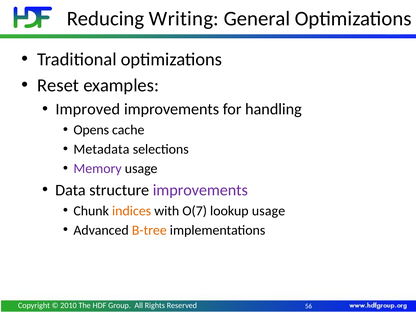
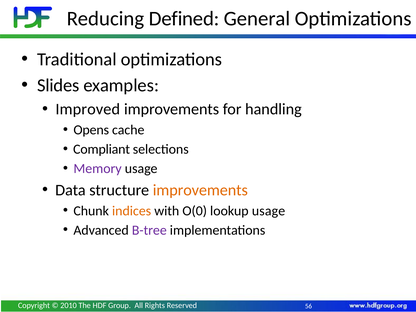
Writing: Writing -> Defined
Reset: Reset -> Slides
Metadata: Metadata -> Compliant
improvements at (200, 190) colour: purple -> orange
O(7: O(7 -> O(0
B-tree colour: orange -> purple
